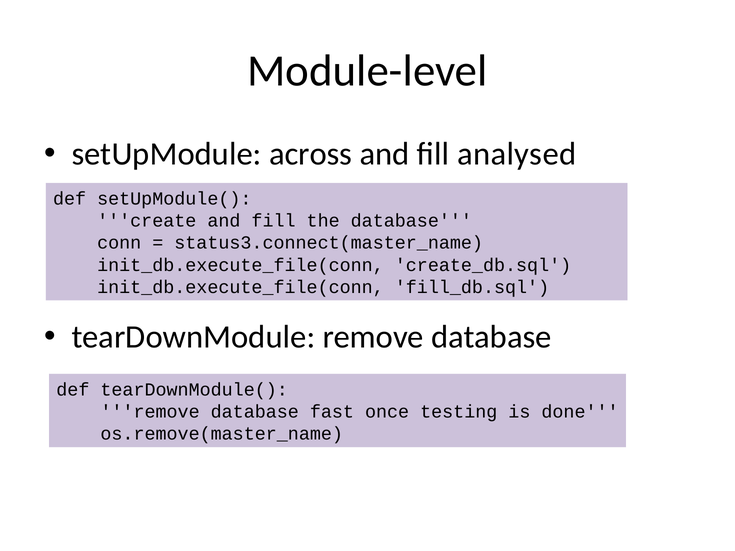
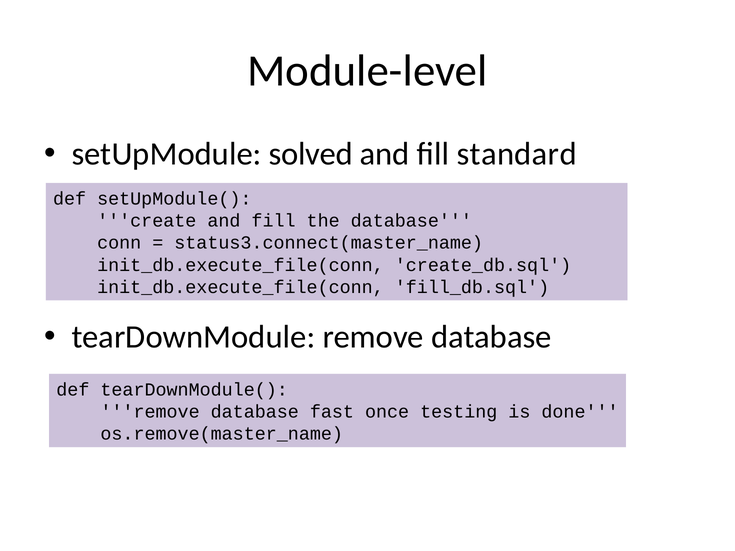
across: across -> solved
analysed: analysed -> standard
